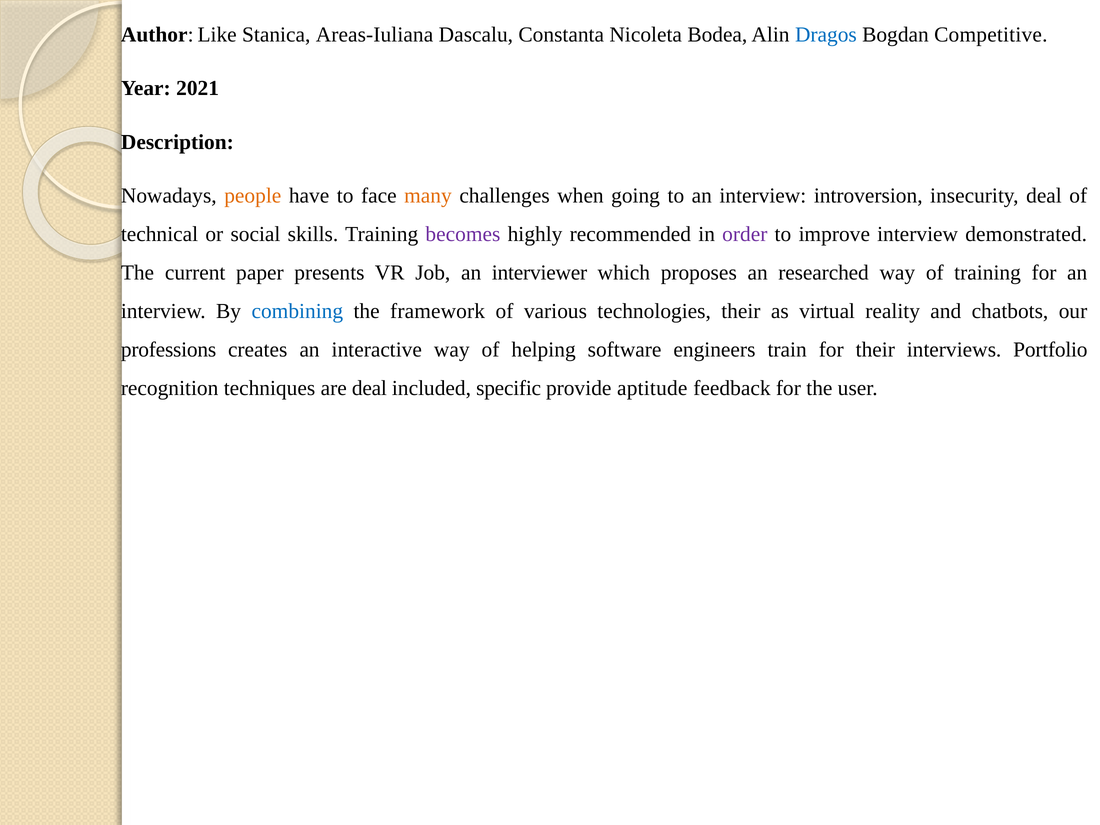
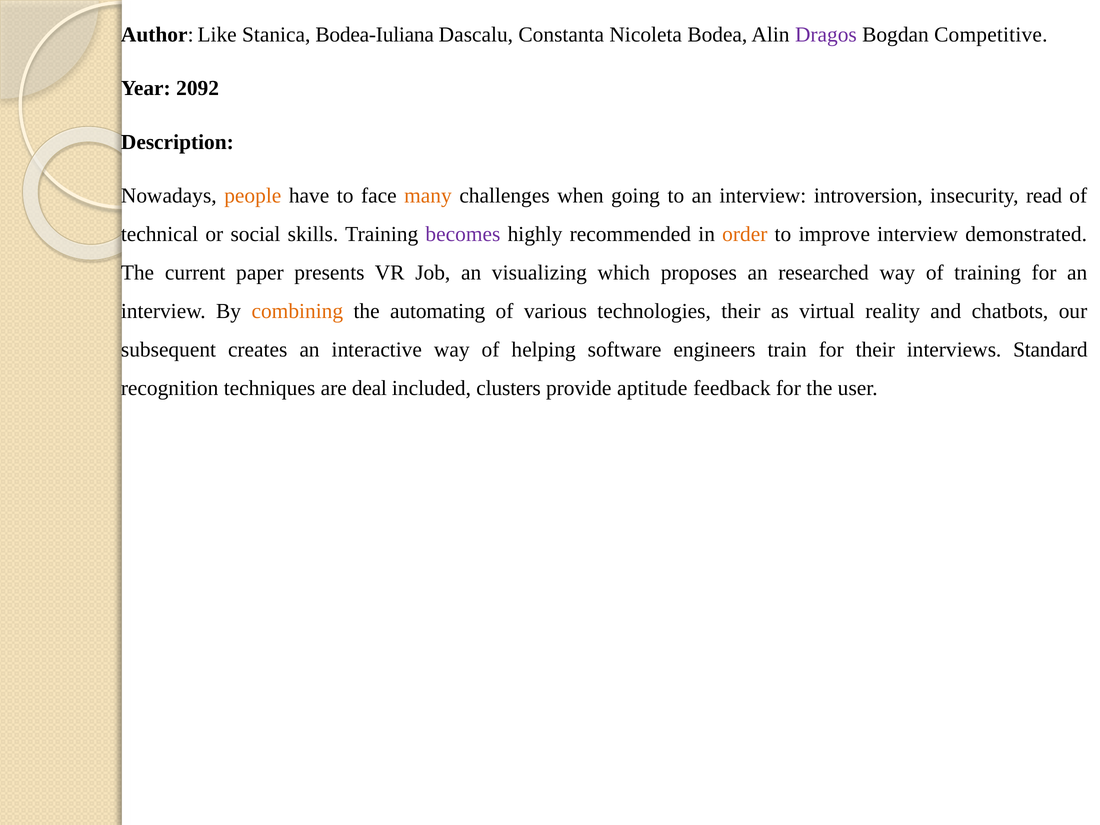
Areas-Iuliana: Areas-Iuliana -> Bodea-Iuliana
Dragos colour: blue -> purple
2021: 2021 -> 2092
insecurity deal: deal -> read
order colour: purple -> orange
interviewer: interviewer -> visualizing
combining colour: blue -> orange
framework: framework -> automating
professions: professions -> subsequent
Portfolio: Portfolio -> Standard
specific: specific -> clusters
